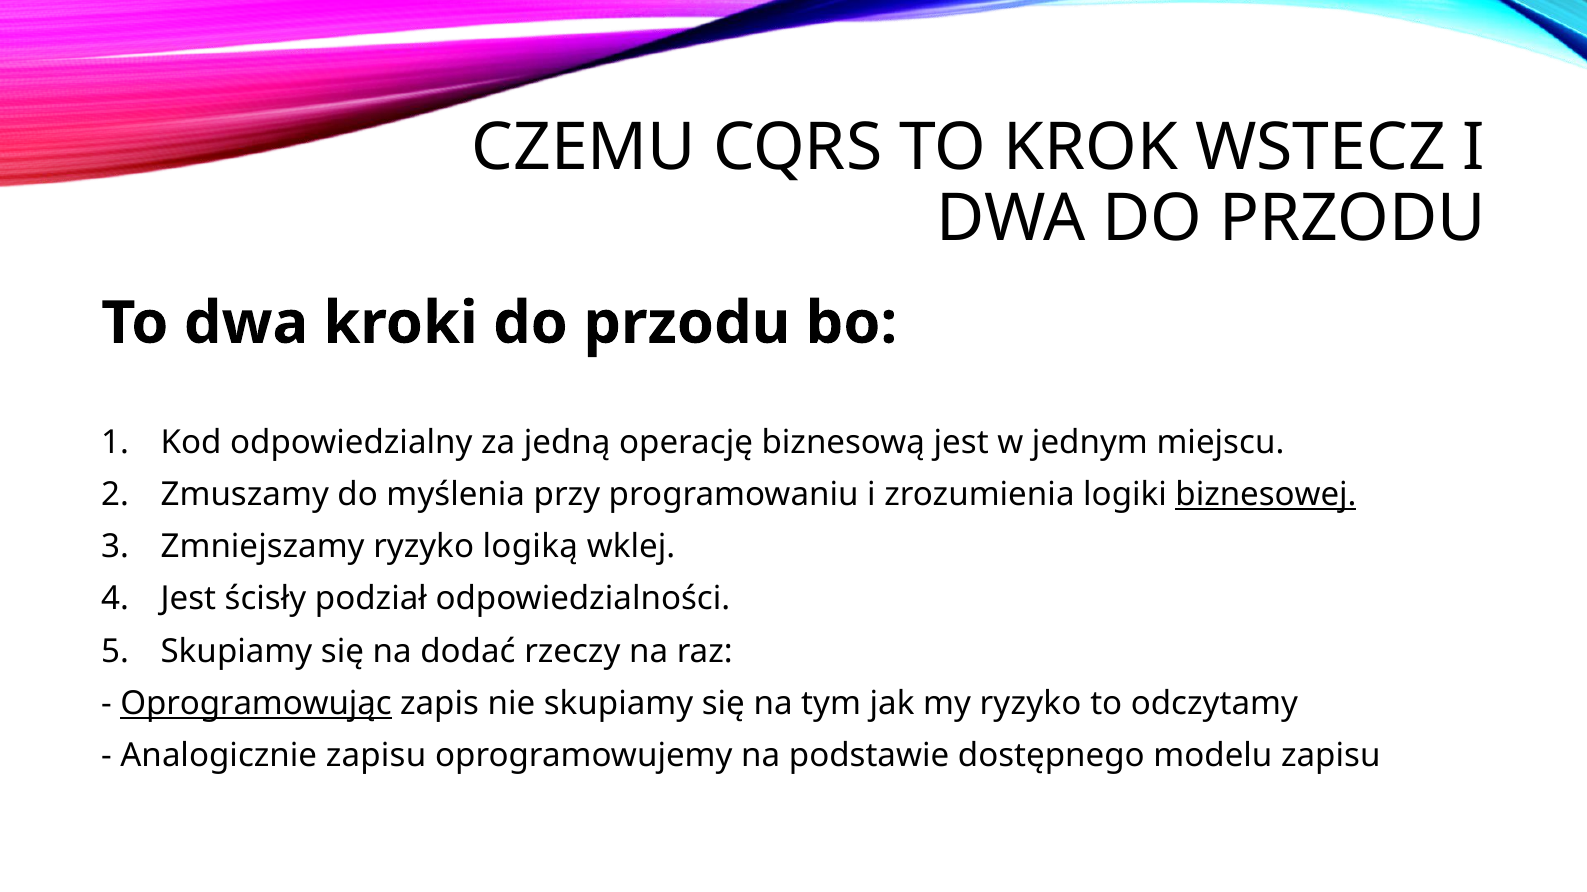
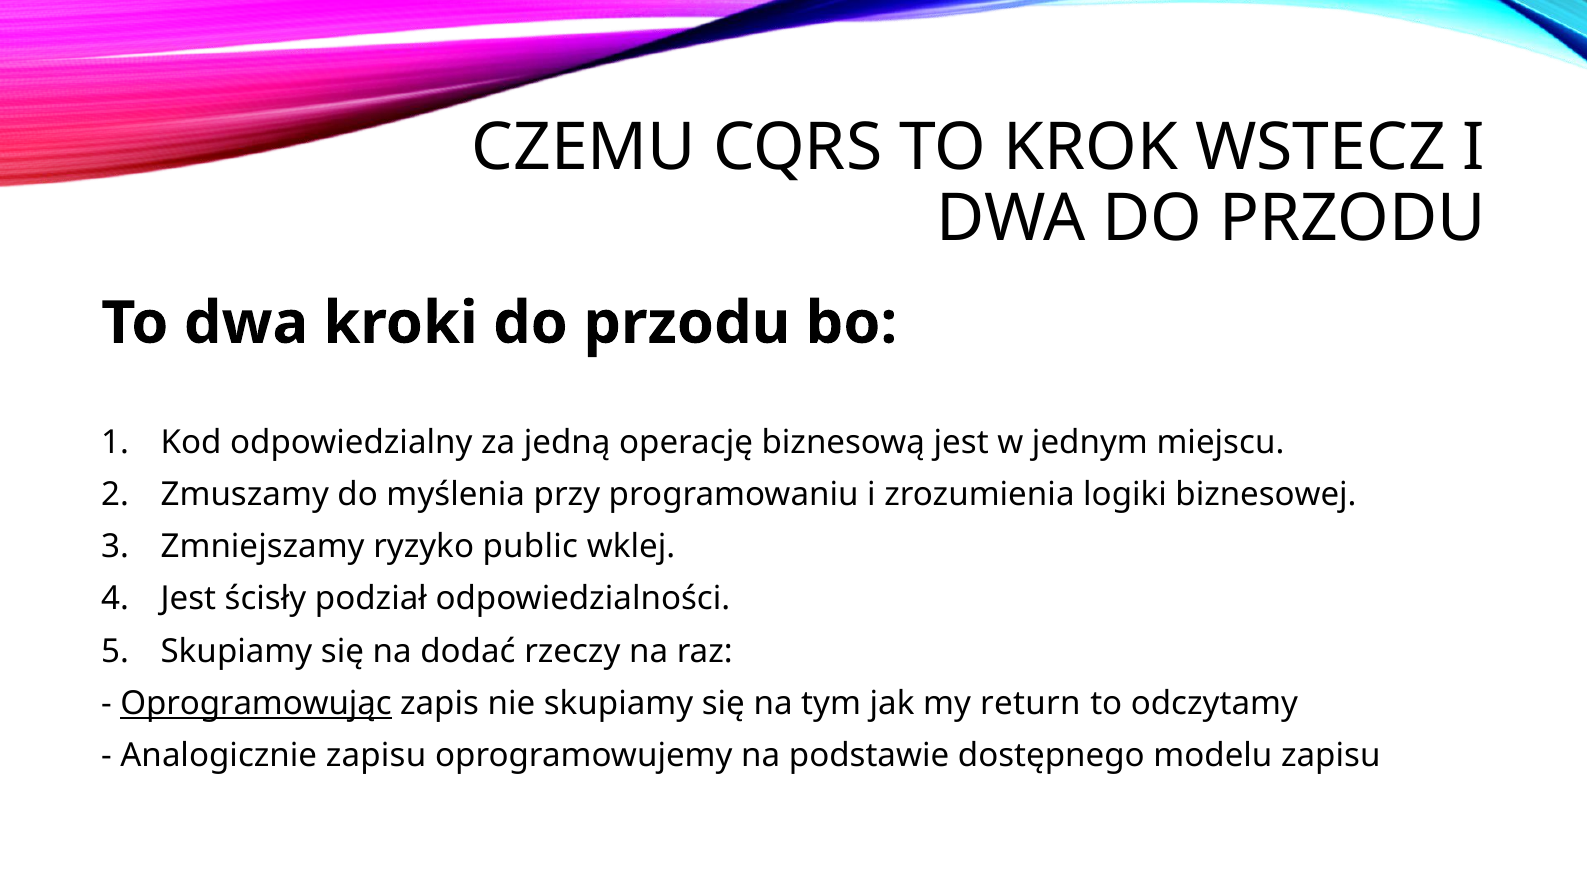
biznesowej underline: present -> none
logiką: logiką -> public
my ryzyko: ryzyko -> return
